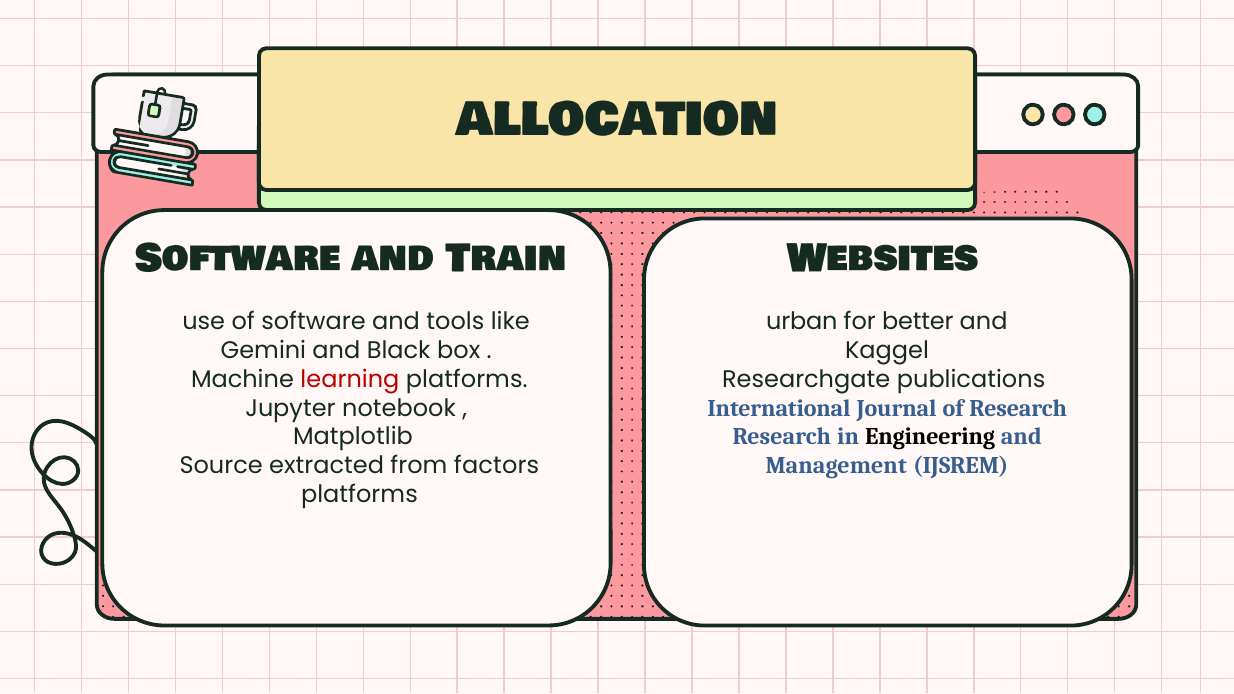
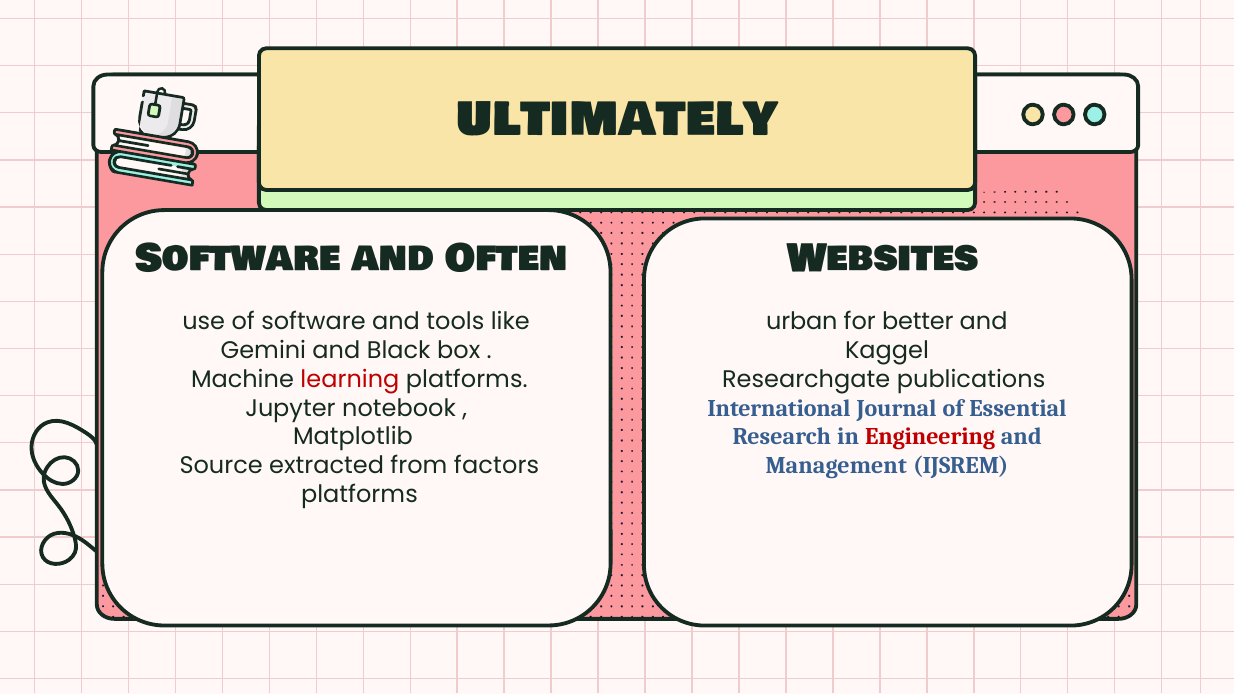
allocation: allocation -> ultimately
Train: Train -> Often
of Research: Research -> Essential
Engineering colour: black -> red
